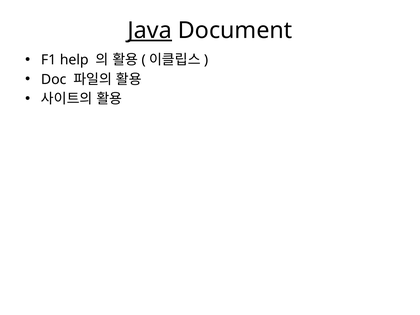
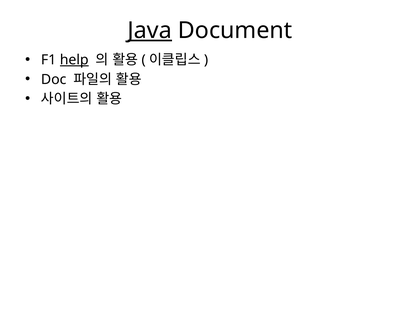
help underline: none -> present
